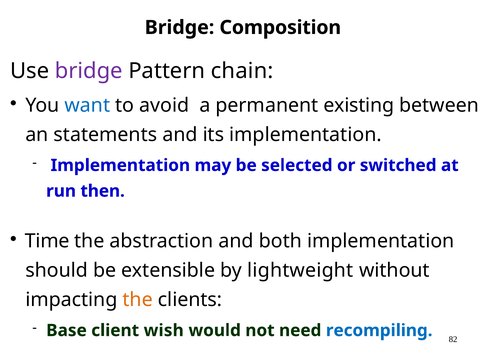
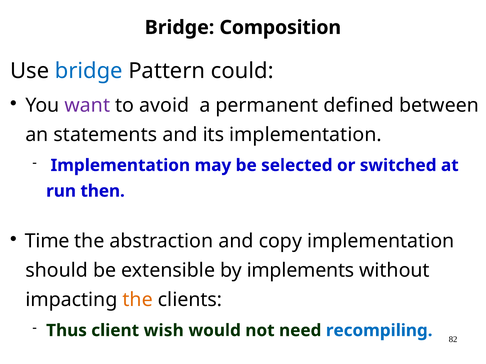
bridge at (89, 71) colour: purple -> blue
chain: chain -> could
want colour: blue -> purple
existing: existing -> defined
both: both -> copy
lightweight: lightweight -> implements
Base: Base -> Thus
